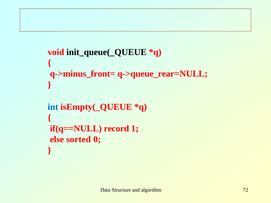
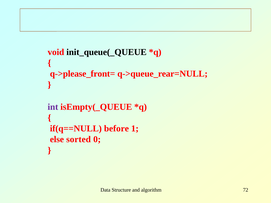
q->minus_front=: q->minus_front= -> q->please_front=
int colour: blue -> purple
record: record -> before
